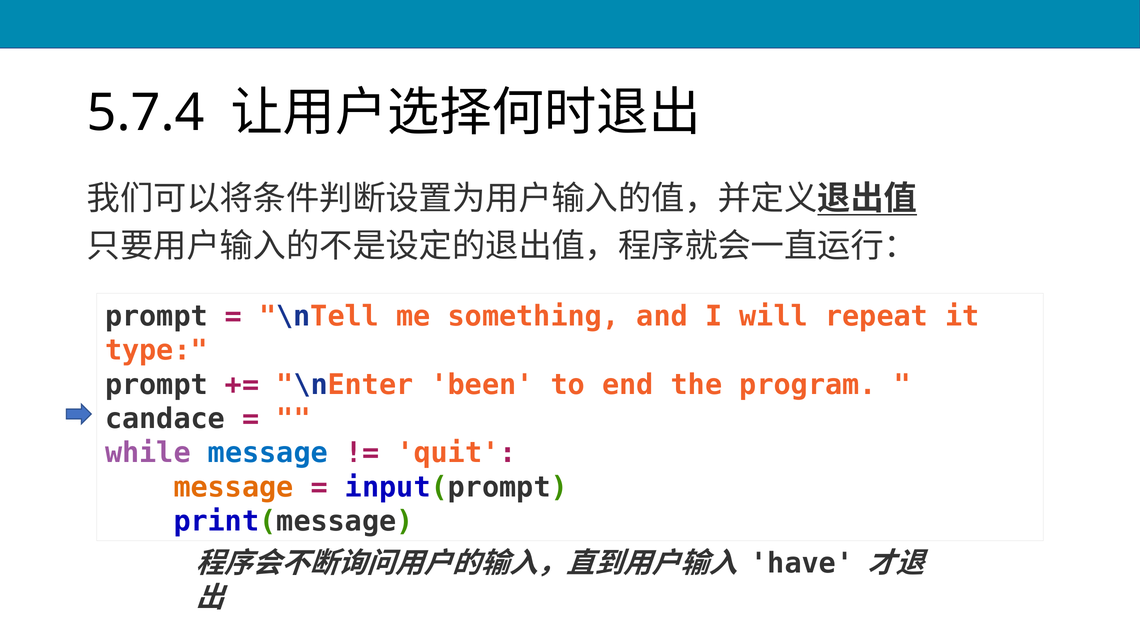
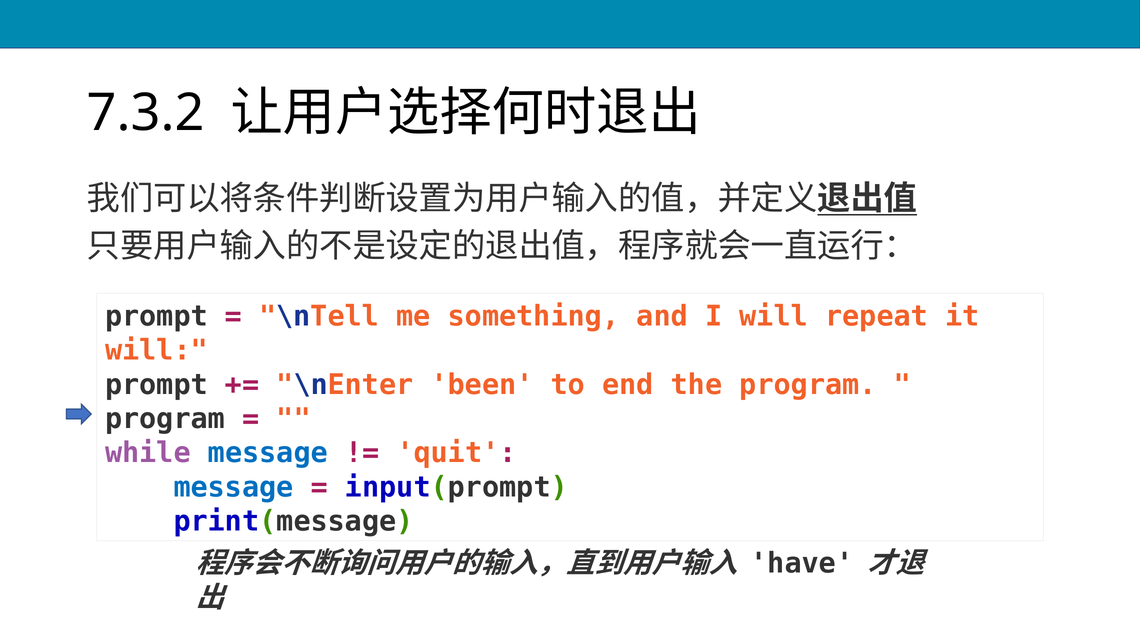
5.7.4: 5.7.4 -> 7.3.2
type at (156, 351): type -> will
candace at (165, 419): candace -> program
message at (234, 487) colour: orange -> blue
